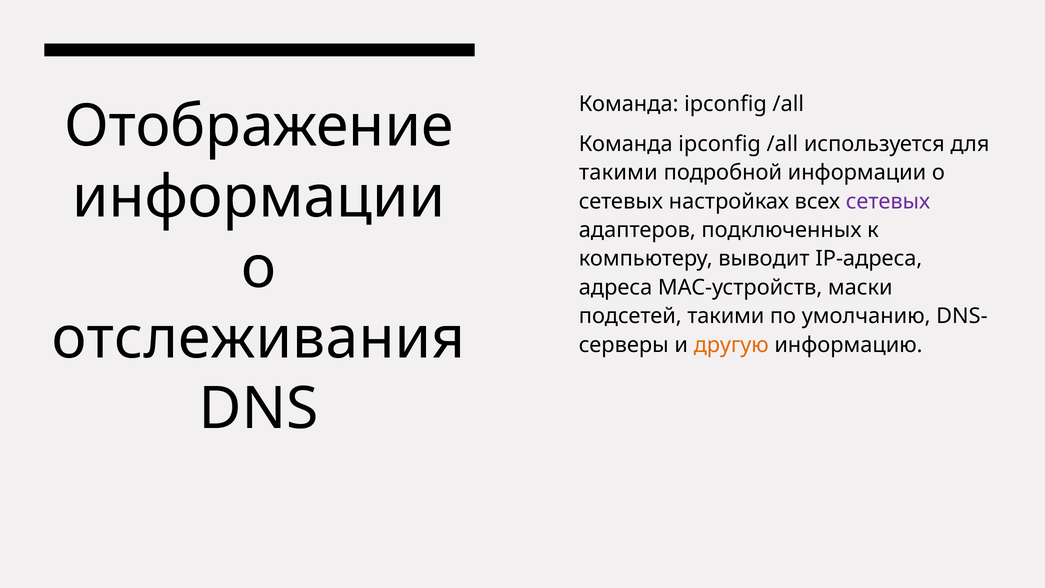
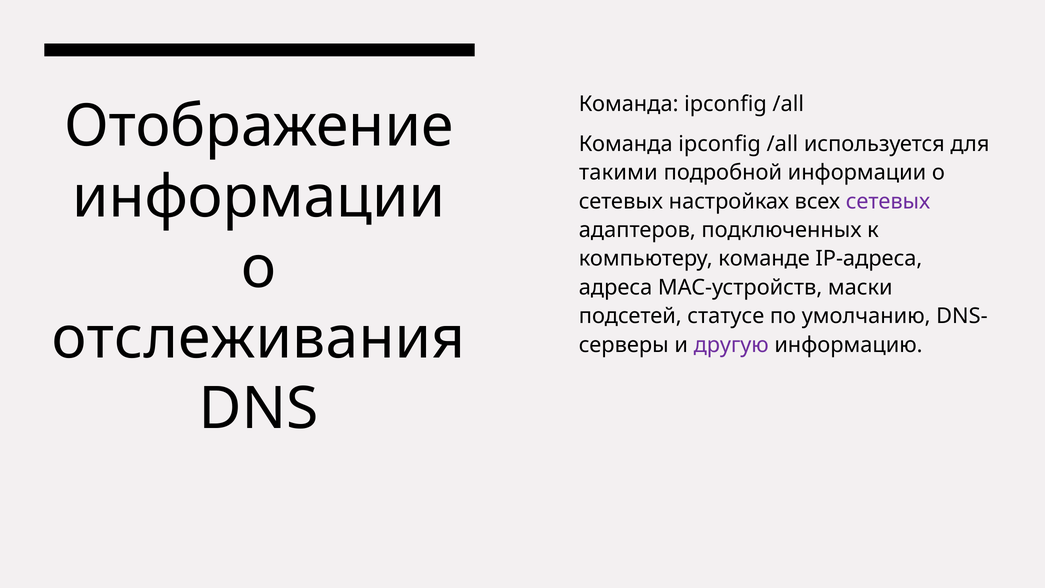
выводит: выводит -> команде
подсетей такими: такими -> статусе
другую colour: orange -> purple
